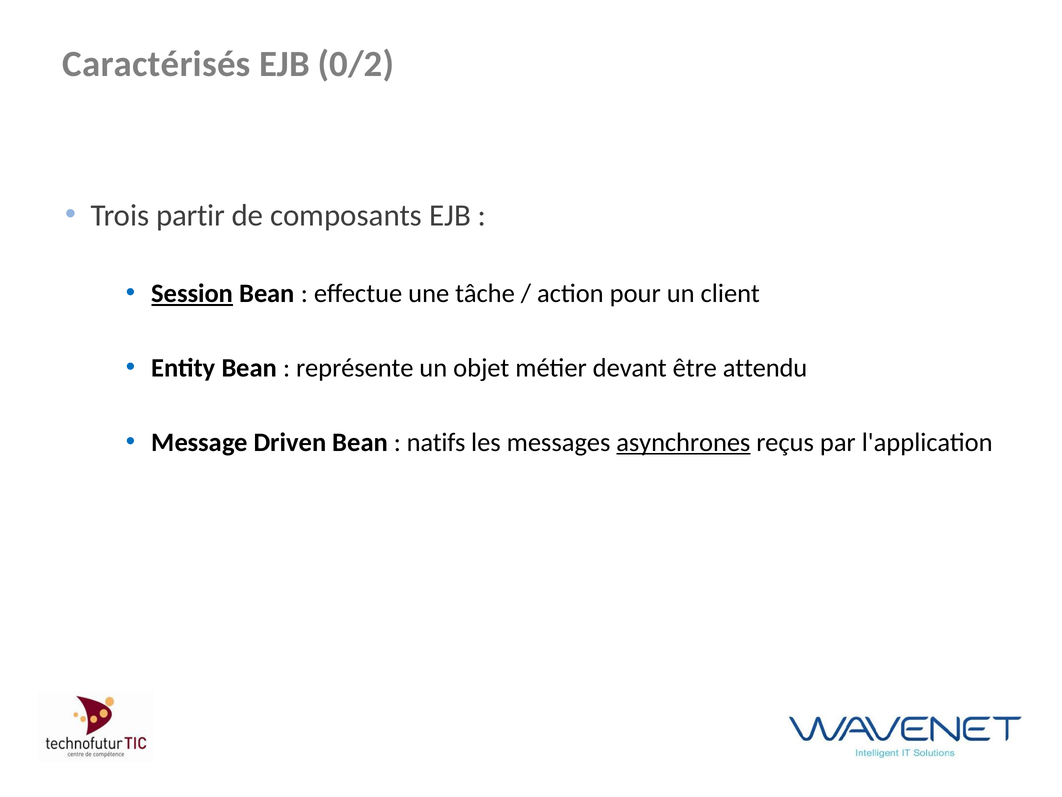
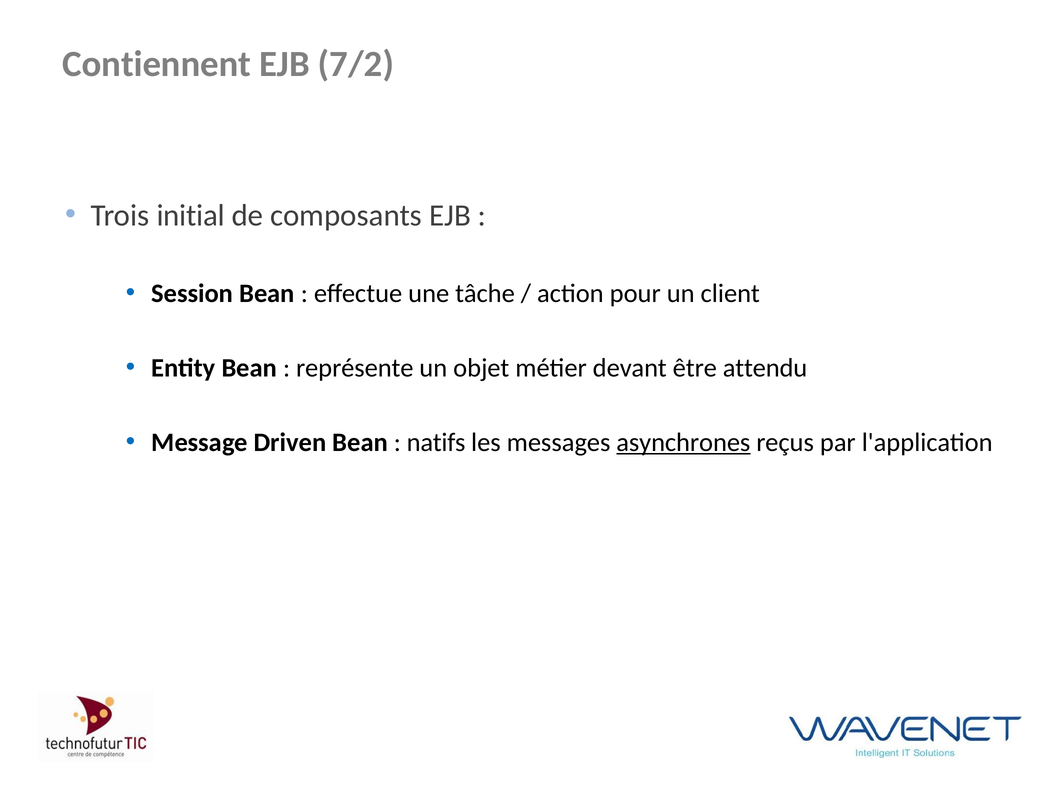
Caractérisés: Caractérisés -> Contiennent
0/2: 0/2 -> 7/2
partir: partir -> initial
Session underline: present -> none
